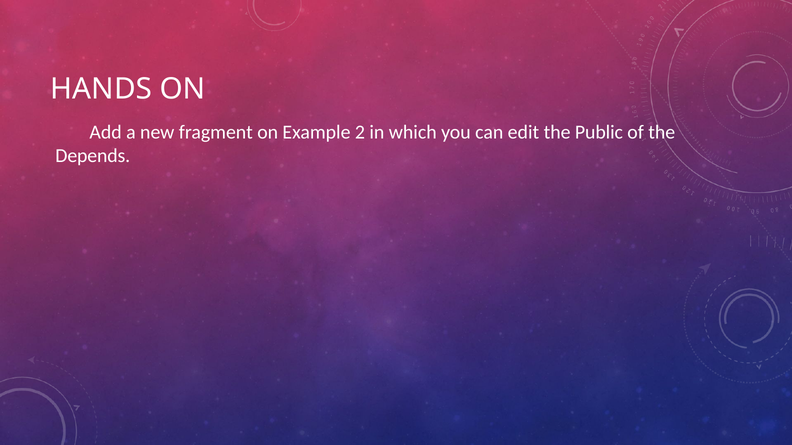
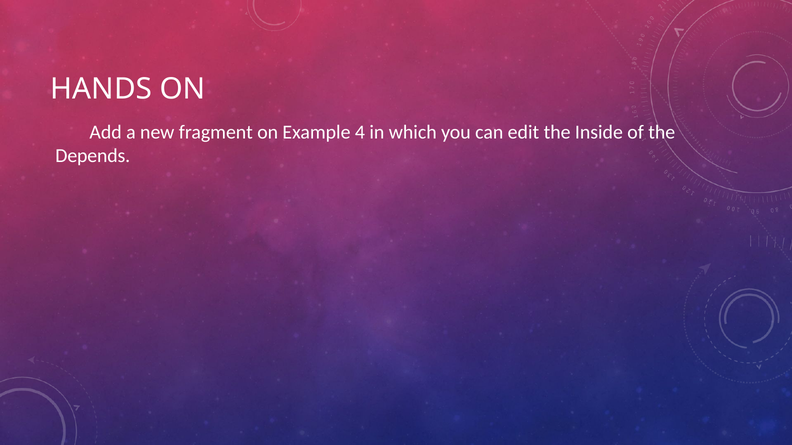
2: 2 -> 4
Public: Public -> Inside
